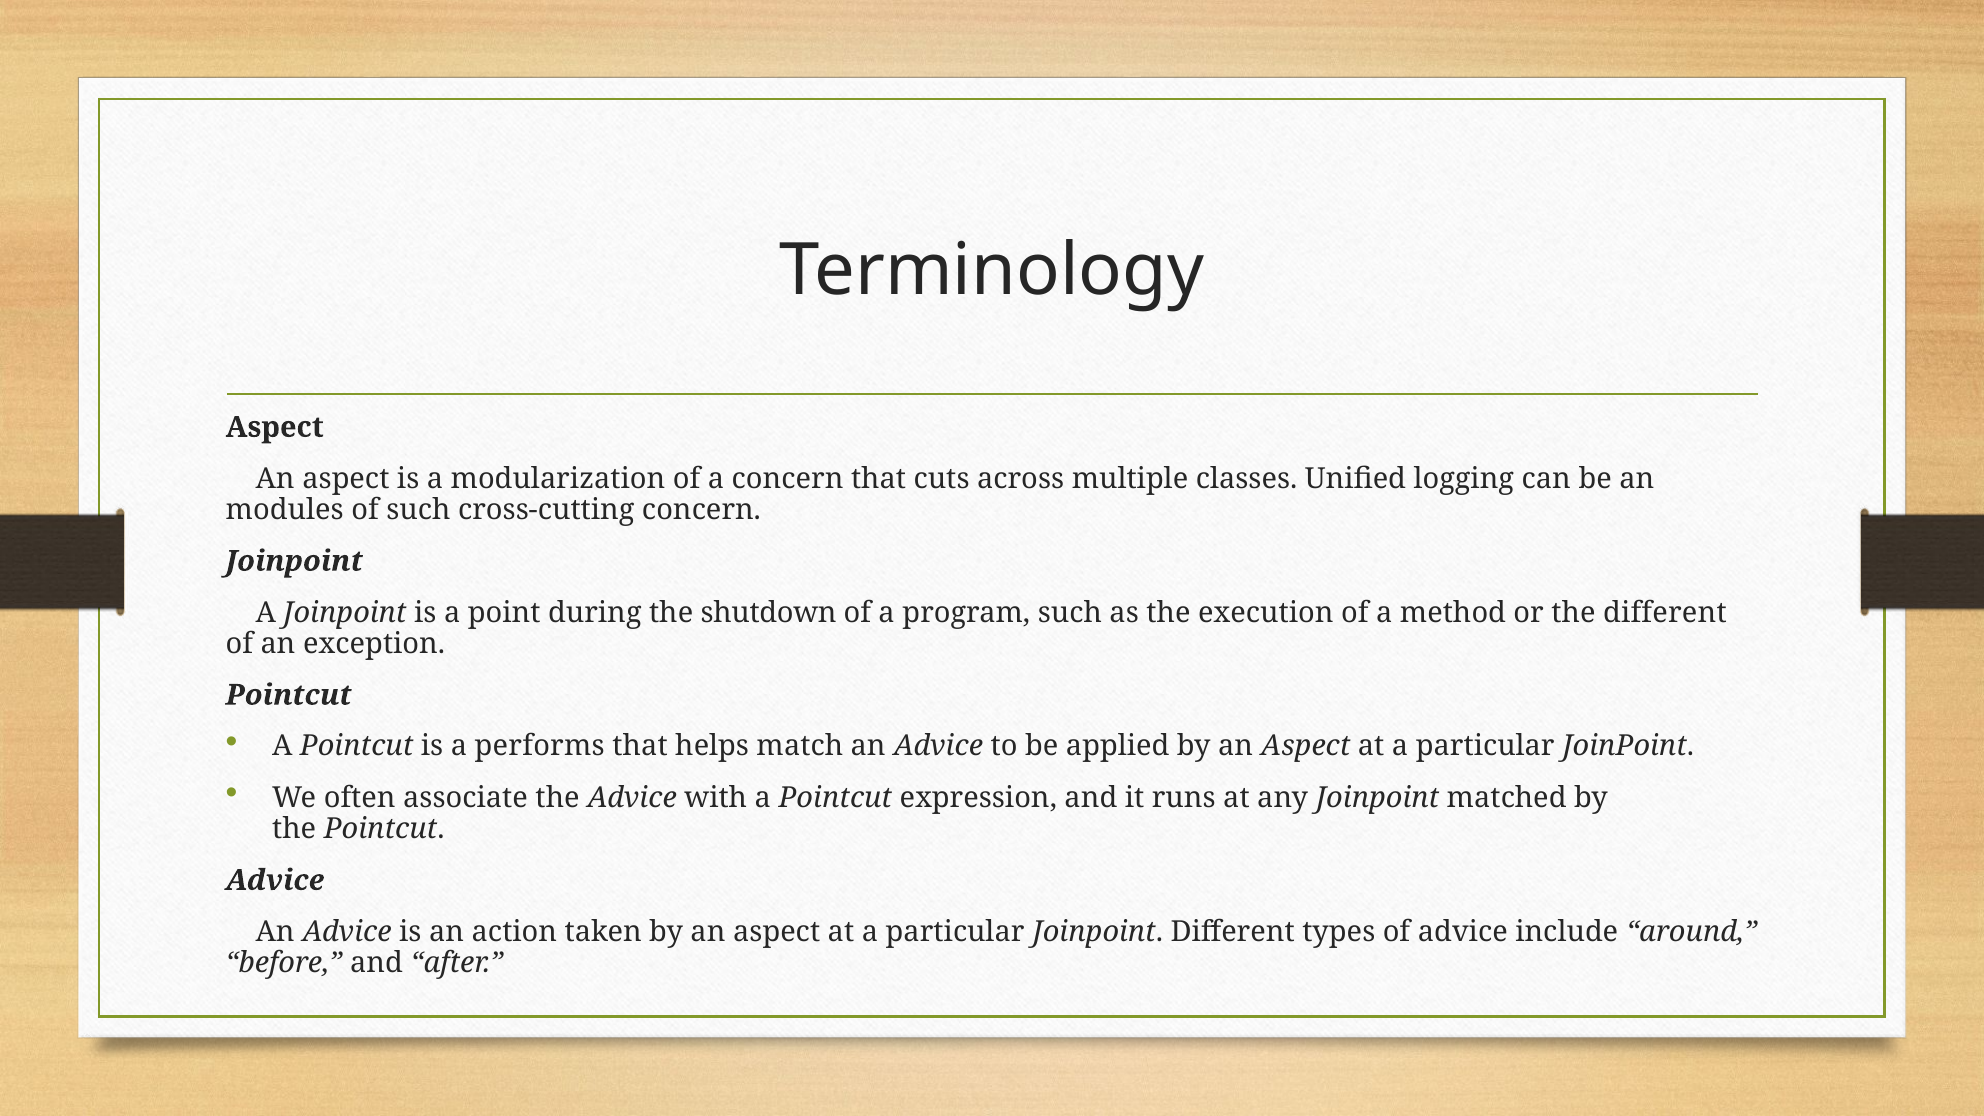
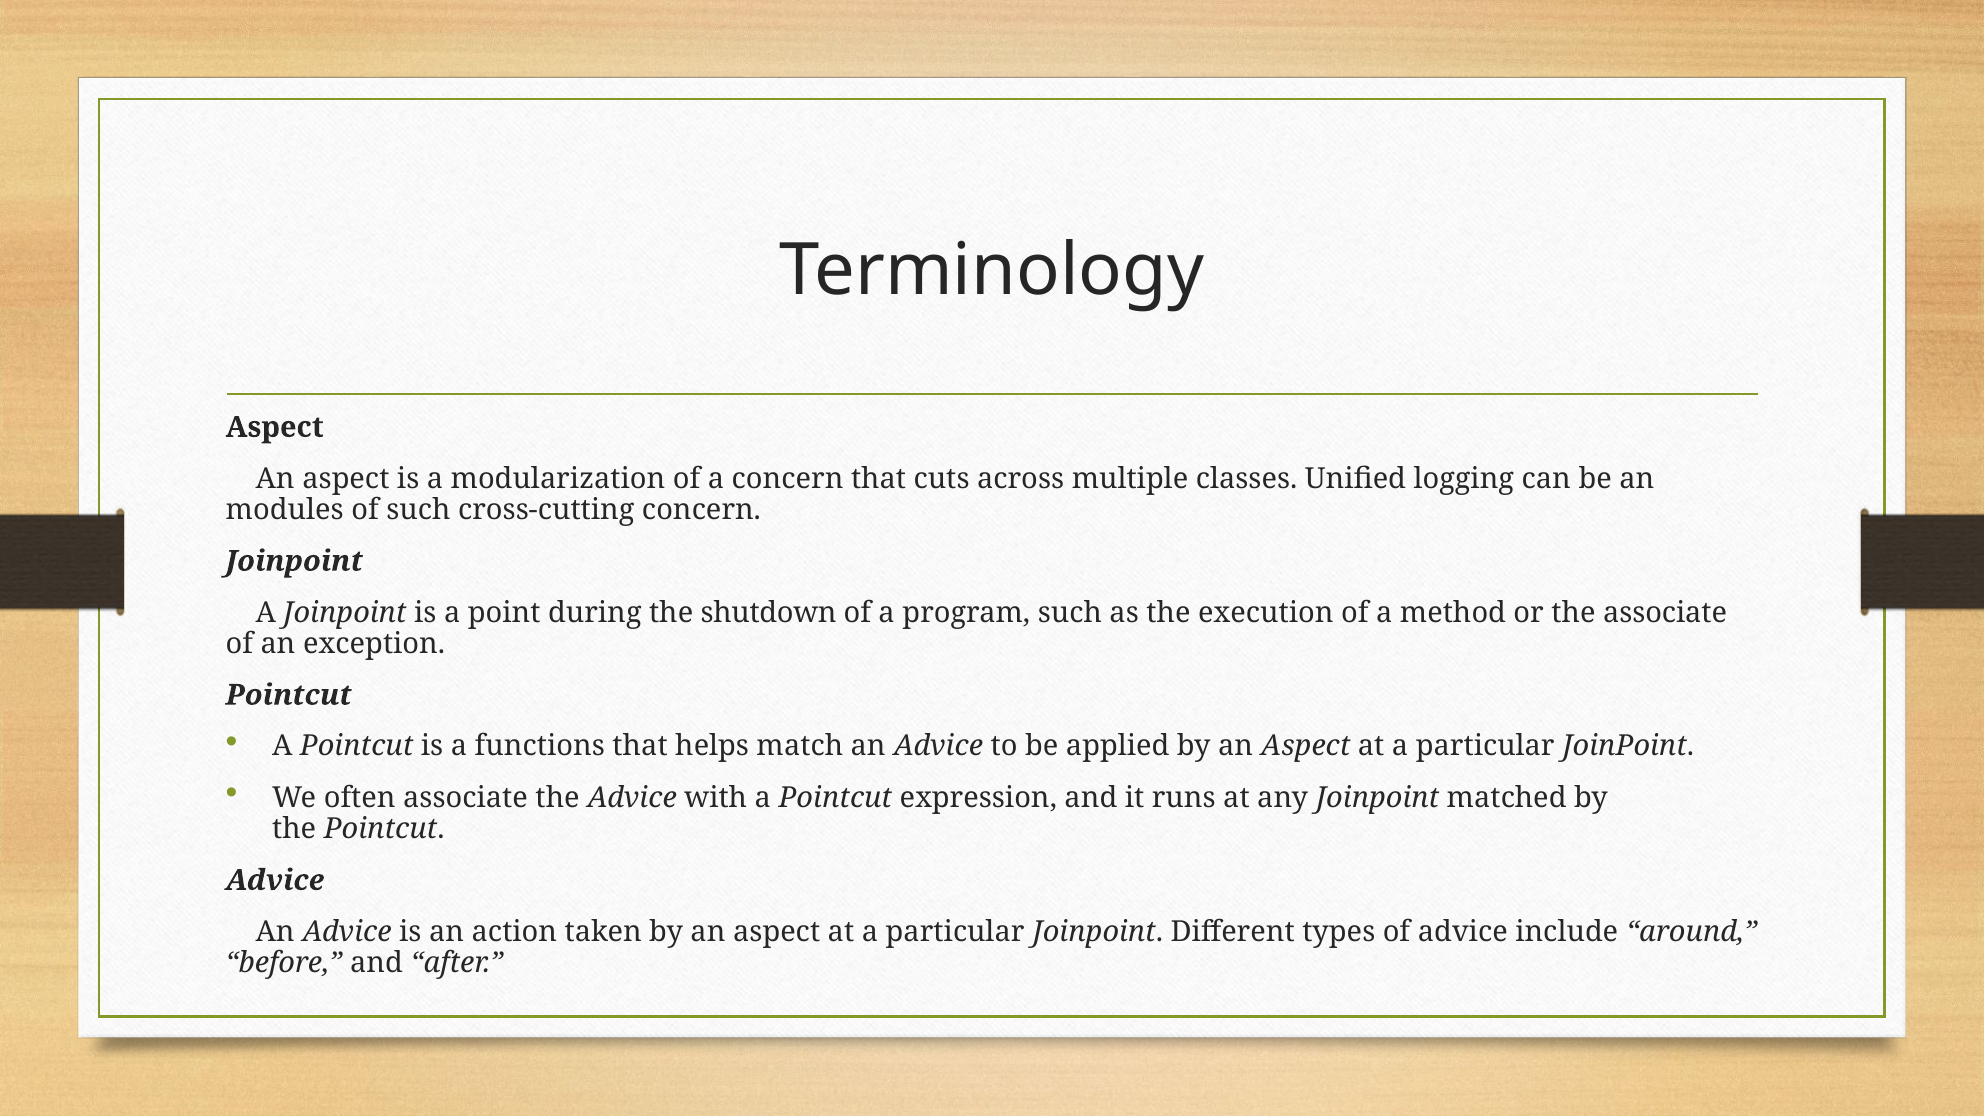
the different: different -> associate
performs: performs -> functions
